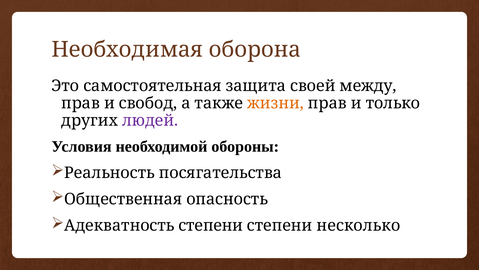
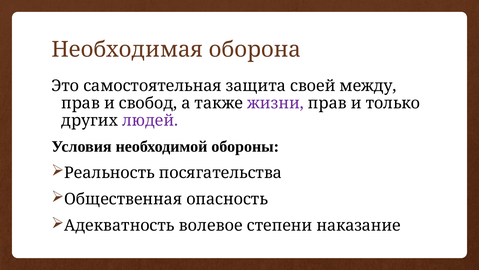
жизни colour: orange -> purple
Адекватность степени: степени -> волевое
несколько: несколько -> наказание
